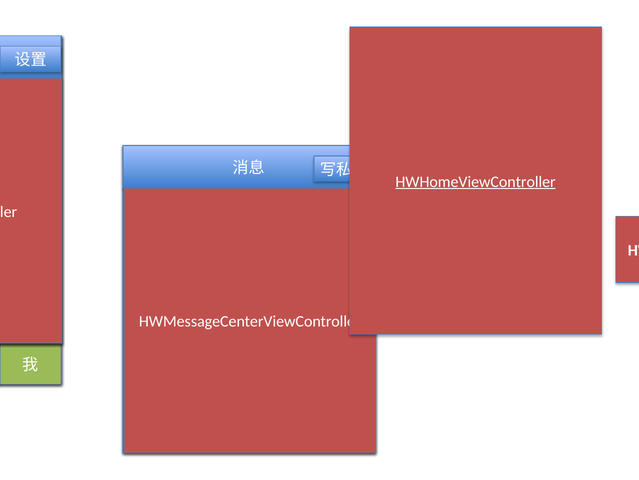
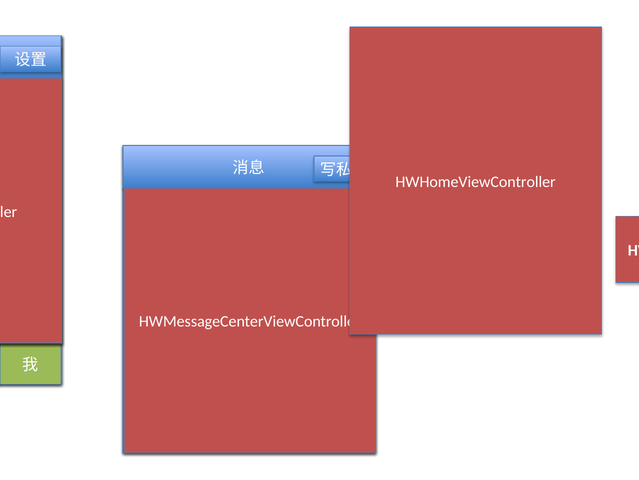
HWHomeViewController underline: present -> none
